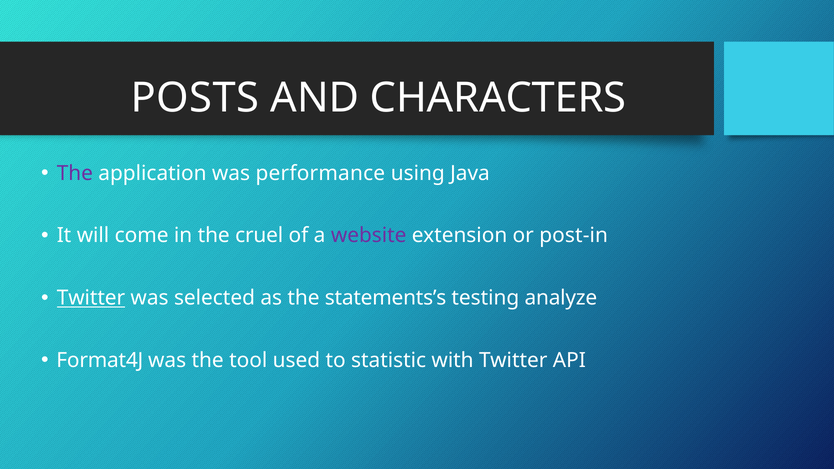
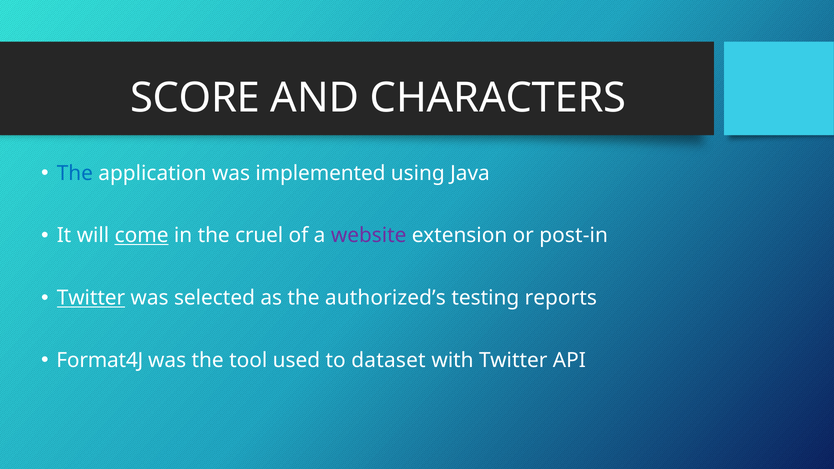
POSTS: POSTS -> SCORE
The at (75, 173) colour: purple -> blue
performance: performance -> implemented
come underline: none -> present
statements’s: statements’s -> authorized’s
analyze: analyze -> reports
statistic: statistic -> dataset
